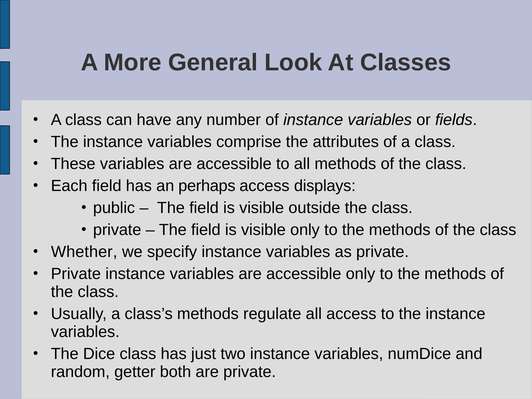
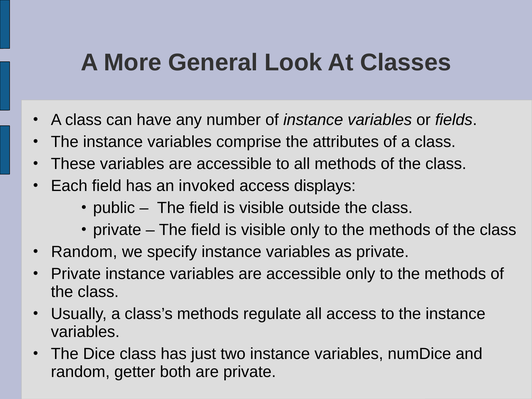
perhaps: perhaps -> invoked
Whether at (84, 252): Whether -> Random
